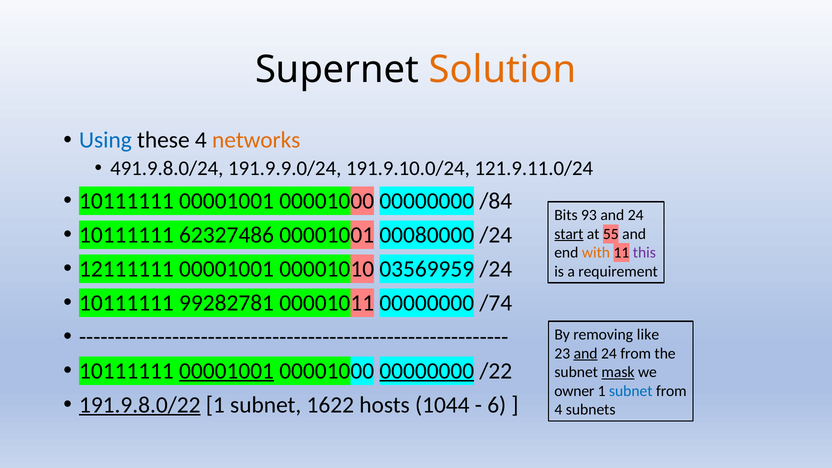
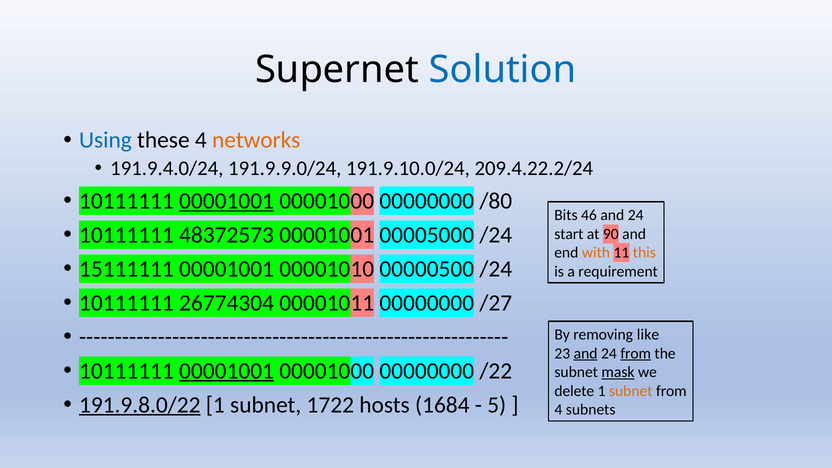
Solution colour: orange -> blue
491.9.8.0/24: 491.9.8.0/24 -> 191.9.4.0/24
121.9.11.0/24: 121.9.11.0/24 -> 209.4.22.2/24
00001001 at (227, 201) underline: none -> present
/84: /84 -> /80
93: 93 -> 46
62327486: 62327486 -> 48372573
00080000: 00080000 -> 00005000
start underline: present -> none
55: 55 -> 90
this colour: purple -> orange
12111111: 12111111 -> 15111111
03569959: 03569959 -> 00000500
99282781: 99282781 -> 26774304
/74: /74 -> /27
from at (636, 353) underline: none -> present
00000000 at (427, 371) underline: present -> none
owner: owner -> delete
subnet at (631, 391) colour: blue -> orange
1622: 1622 -> 1722
1044: 1044 -> 1684
6: 6 -> 5
